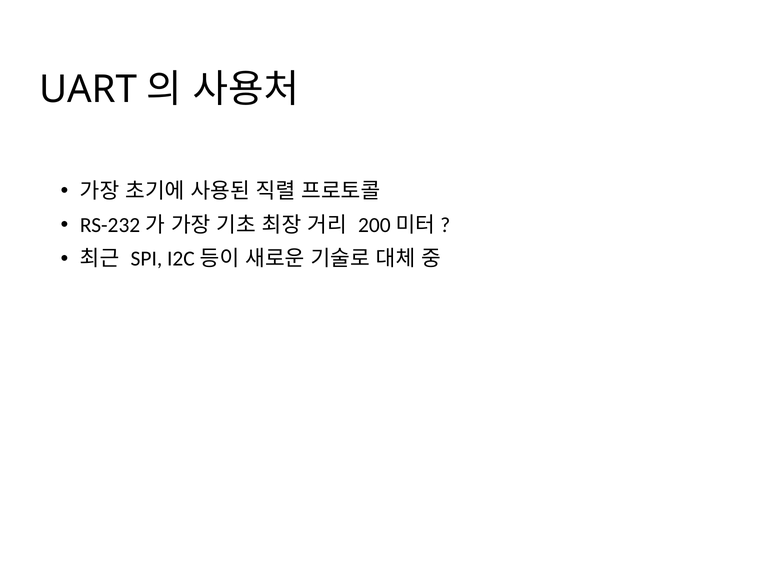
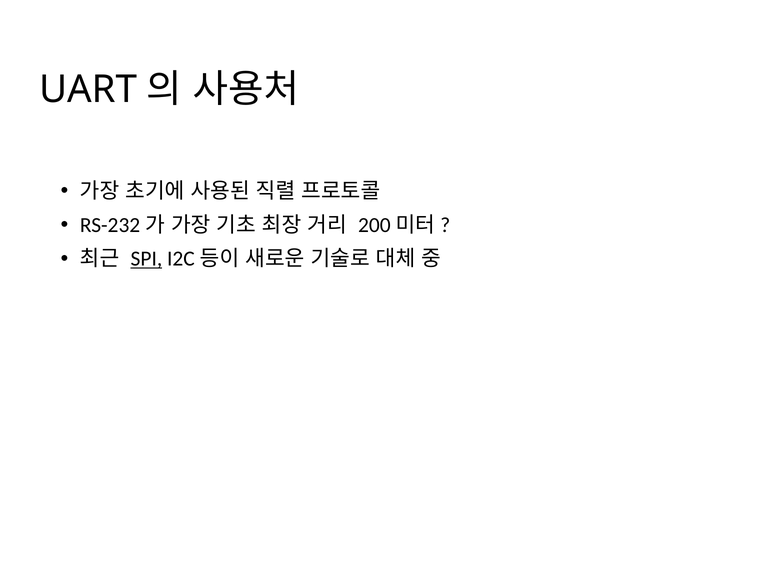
SPI underline: none -> present
